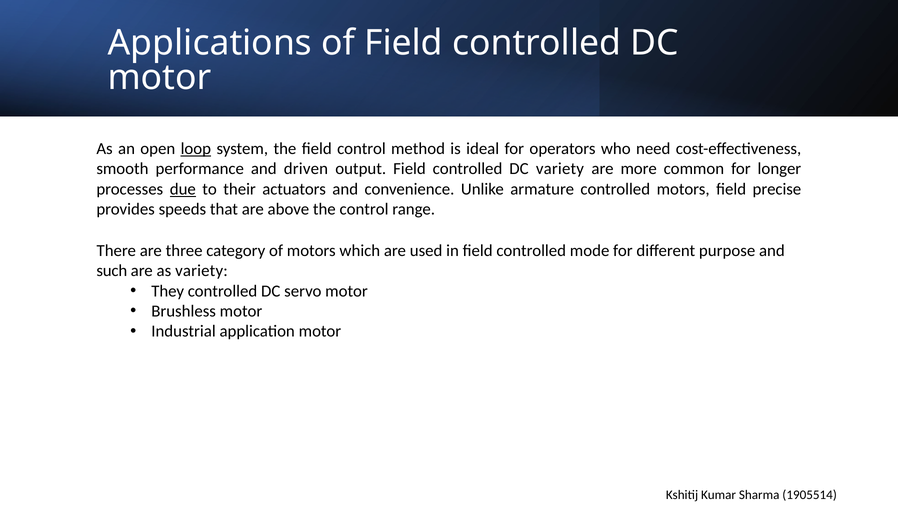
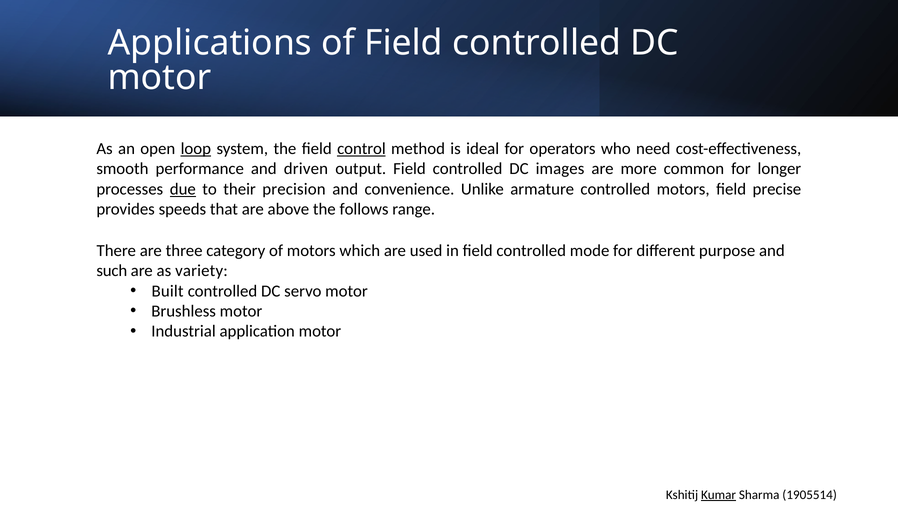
control at (361, 149) underline: none -> present
DC variety: variety -> images
actuators: actuators -> precision
the control: control -> follows
They: They -> Built
Kumar underline: none -> present
